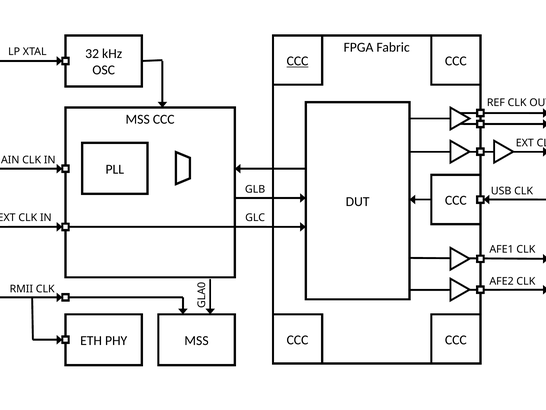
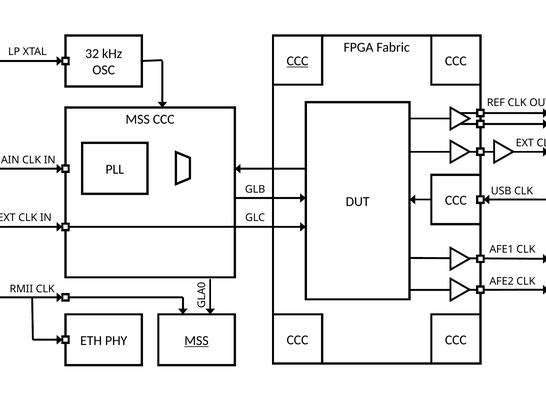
MSS at (197, 340) underline: none -> present
